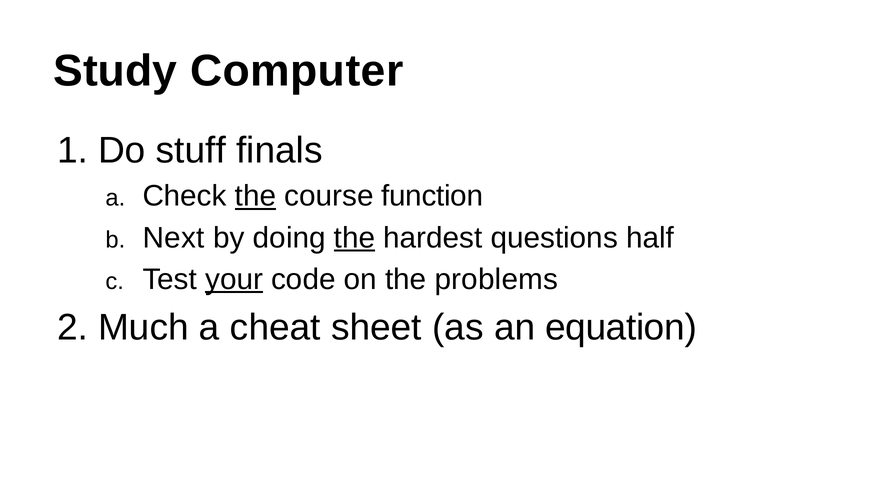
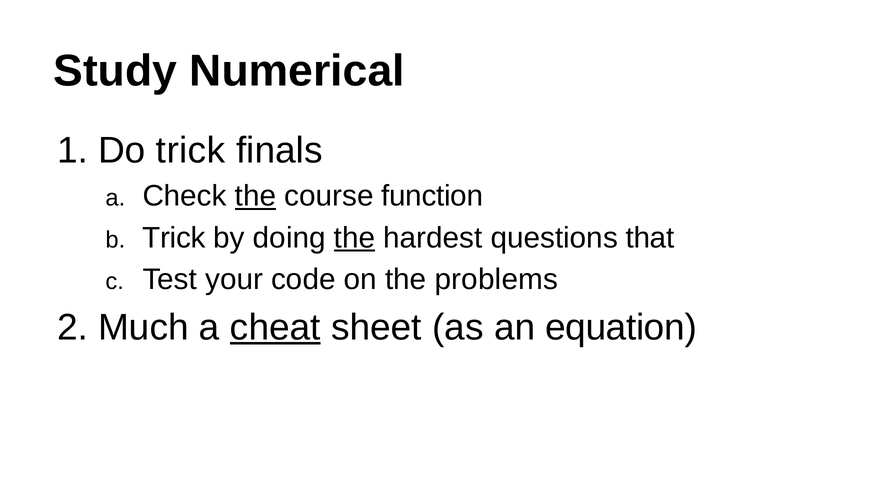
Computer: Computer -> Numerical
Do stuff: stuff -> trick
Next at (174, 238): Next -> Trick
half: half -> that
your underline: present -> none
cheat underline: none -> present
